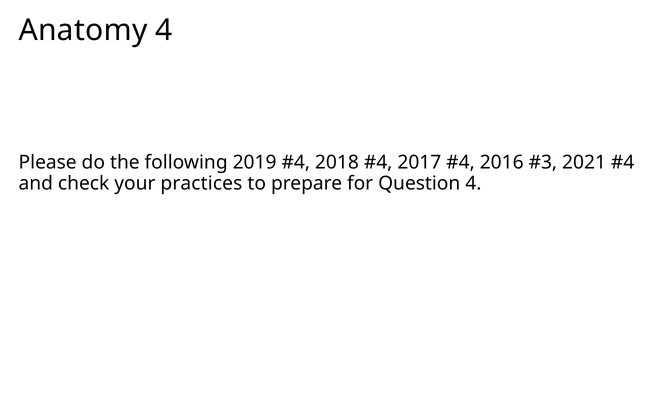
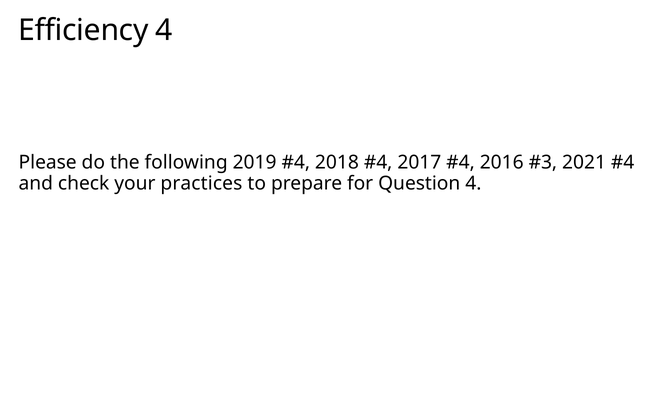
Anatomy: Anatomy -> Efficiency
